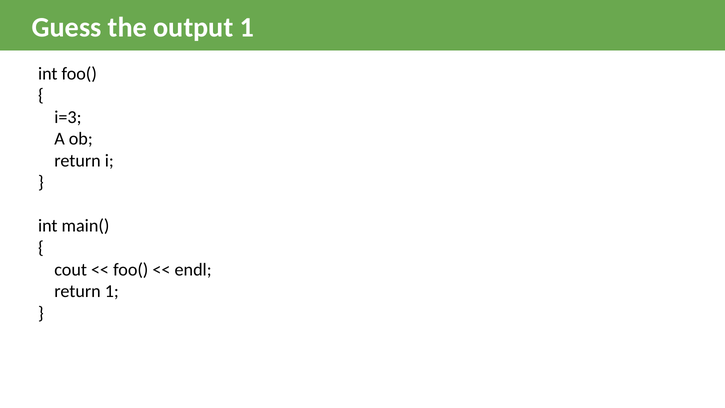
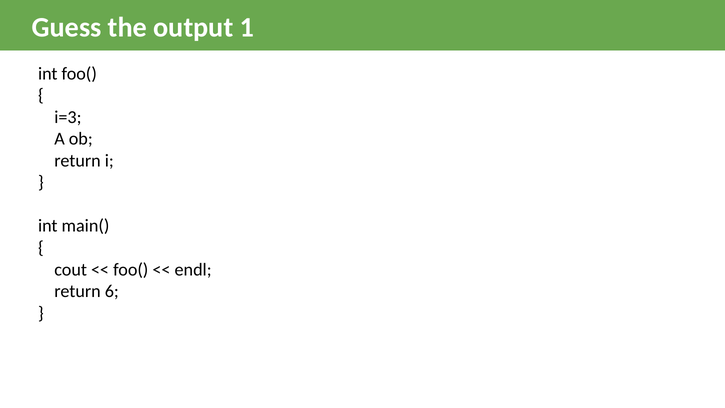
return 1: 1 -> 6
